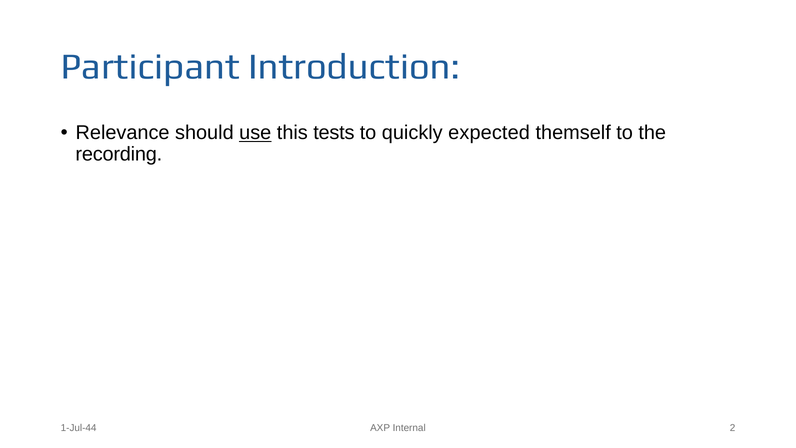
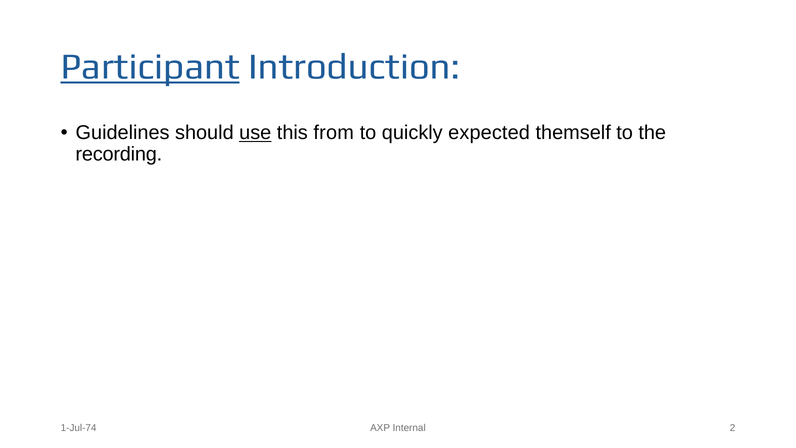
Participant underline: none -> present
Relevance: Relevance -> Guidelines
tests: tests -> from
1-Jul-44: 1-Jul-44 -> 1-Jul-74
